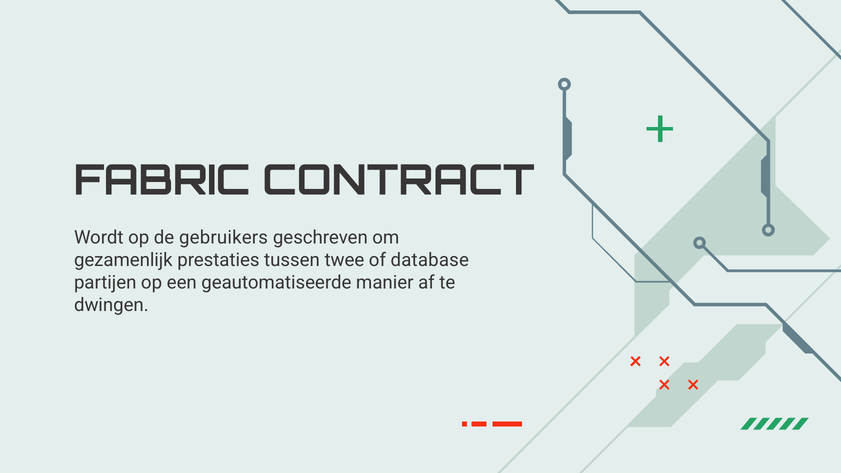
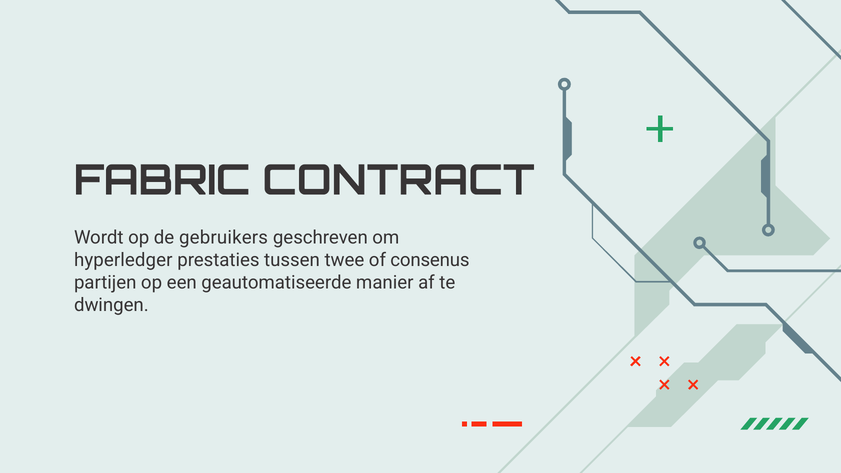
gezamenlijk: gezamenlijk -> hyperledger
database: database -> consenus
